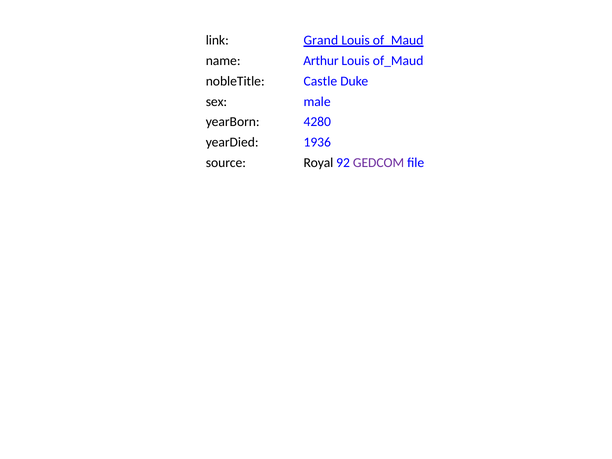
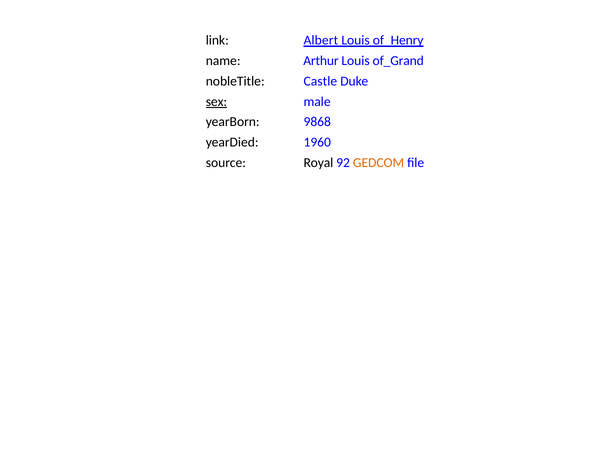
Grand: Grand -> Albert
of_Maud at (398, 40): of_Maud -> of_Henry
of_Maud at (398, 61): of_Maud -> of_Grand
sex underline: none -> present
4280: 4280 -> 9868
1936: 1936 -> 1960
GEDCOM colour: purple -> orange
